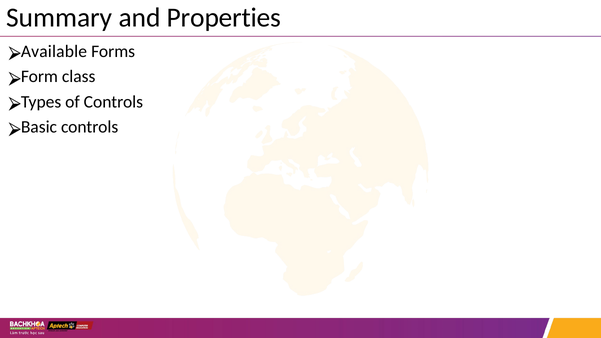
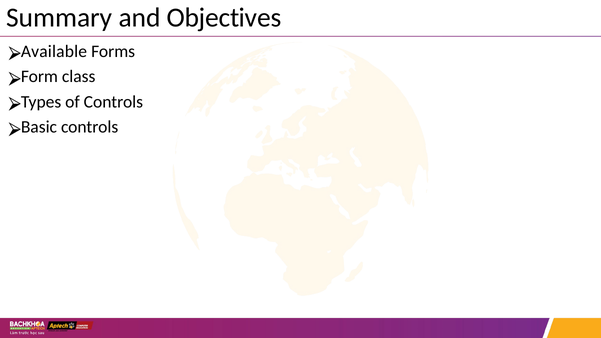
Properties: Properties -> Objectives
